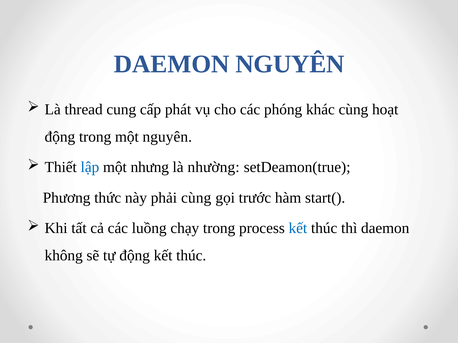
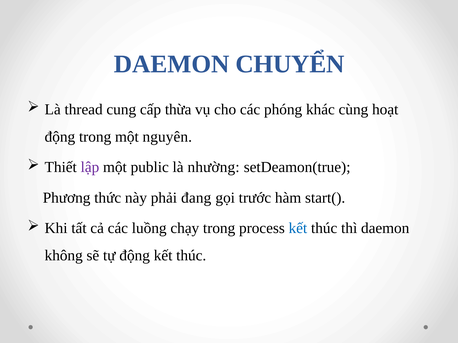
DAEMON NGUYÊN: NGUYÊN -> CHUYỂN
phát: phát -> thừa
lập colour: blue -> purple
nhưng: nhưng -> public
phải cùng: cùng -> đang
